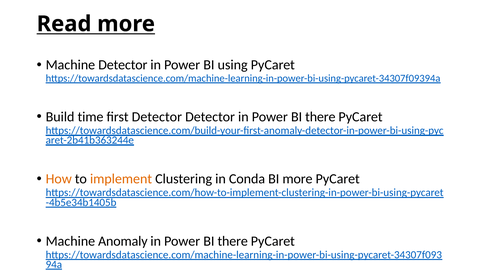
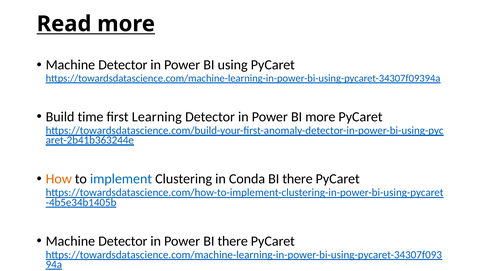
first Detector: Detector -> Learning
there at (320, 117): there -> more
implement colour: orange -> blue
more at (297, 179): more -> there
Anomaly at (123, 241): Anomaly -> Detector
